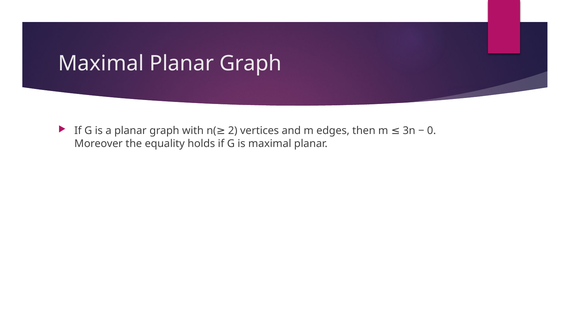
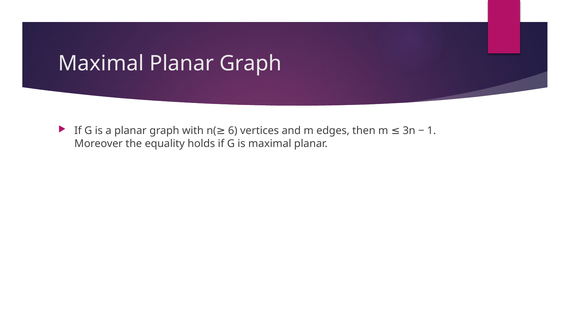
2: 2 -> 6
0: 0 -> 1
